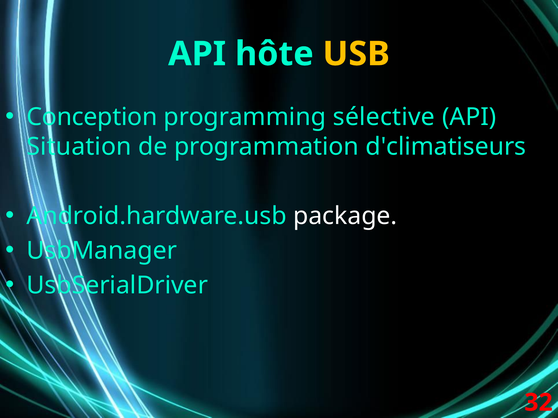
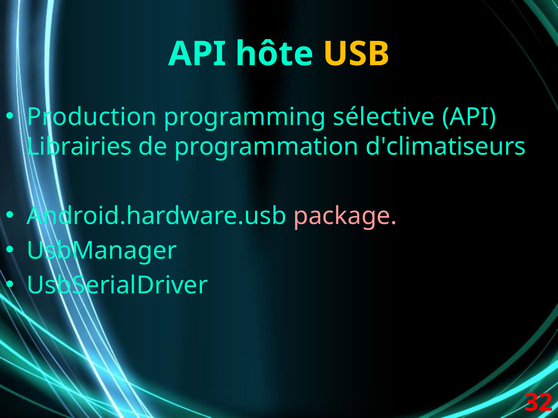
Conception: Conception -> Production
Situation: Situation -> Librairies
package colour: white -> pink
